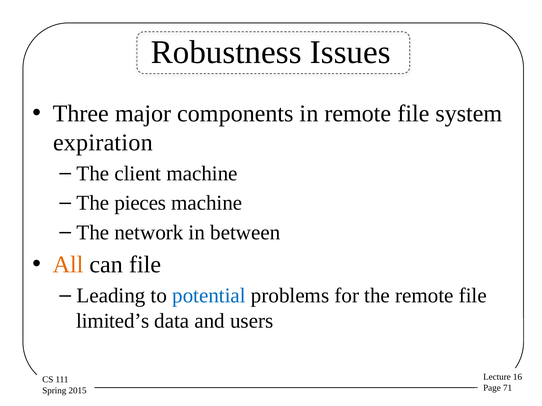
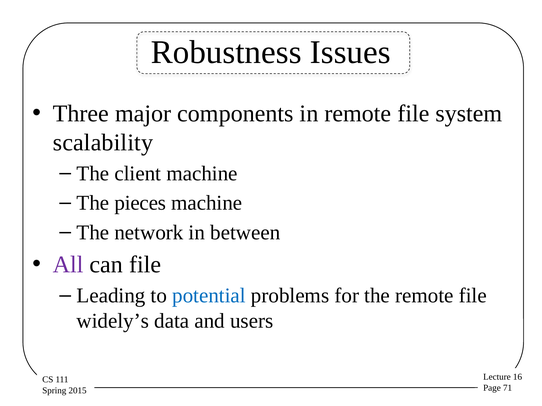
expiration: expiration -> scalability
All colour: orange -> purple
limited’s: limited’s -> widely’s
